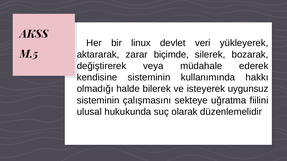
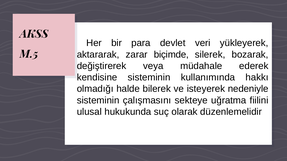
linux: linux -> para
uygunsuz: uygunsuz -> nedeniyle
